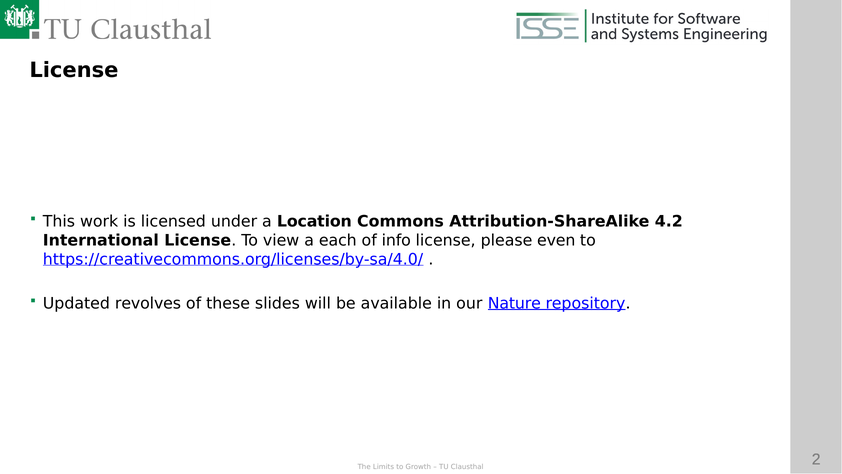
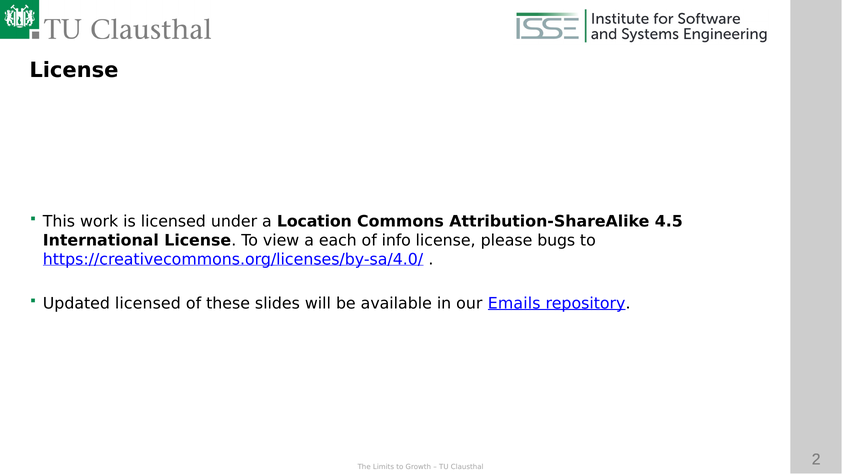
4.2: 4.2 -> 4.5
even: even -> bugs
Updated revolves: revolves -> licensed
Nature: Nature -> Emails
